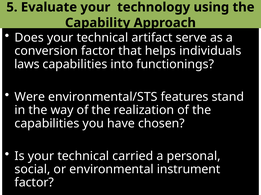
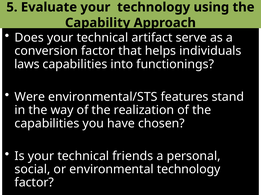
carried: carried -> friends
environmental instrument: instrument -> technology
